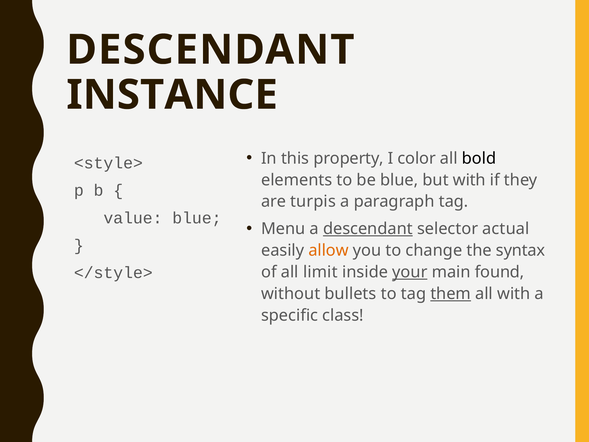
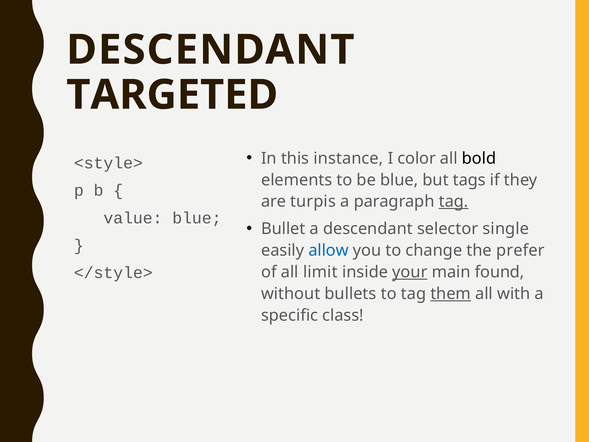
INSTANCE: INSTANCE -> TARGETED
property: property -> instance
but with: with -> tags
tag at (454, 201) underline: none -> present
Menu: Menu -> Bullet
descendant at (368, 229) underline: present -> none
actual: actual -> single
allow colour: orange -> blue
syntax: syntax -> prefer
